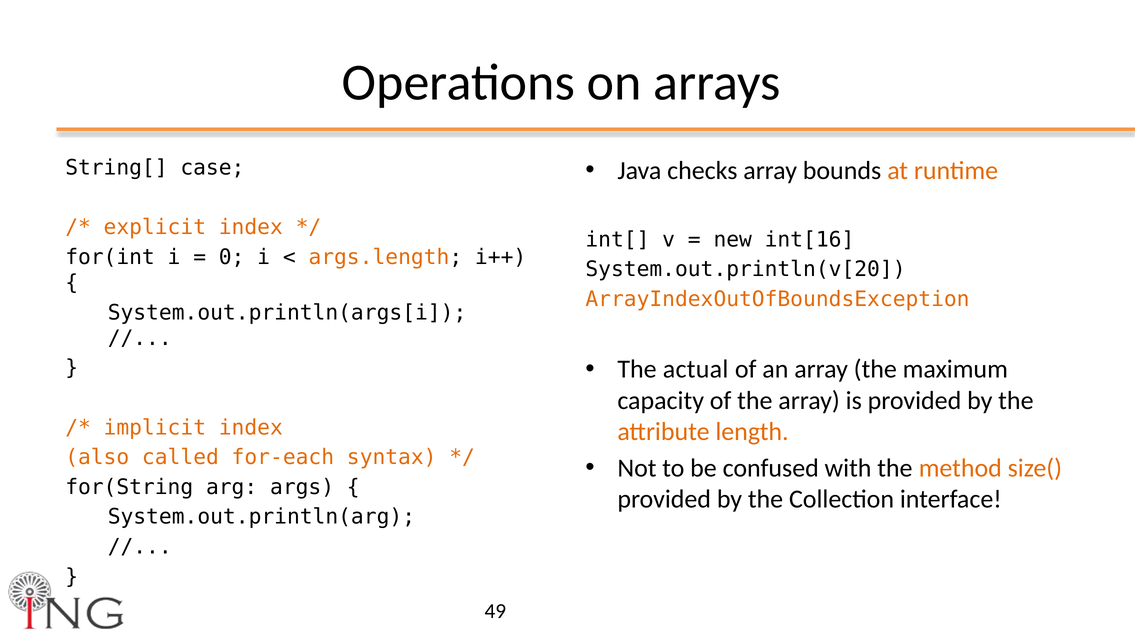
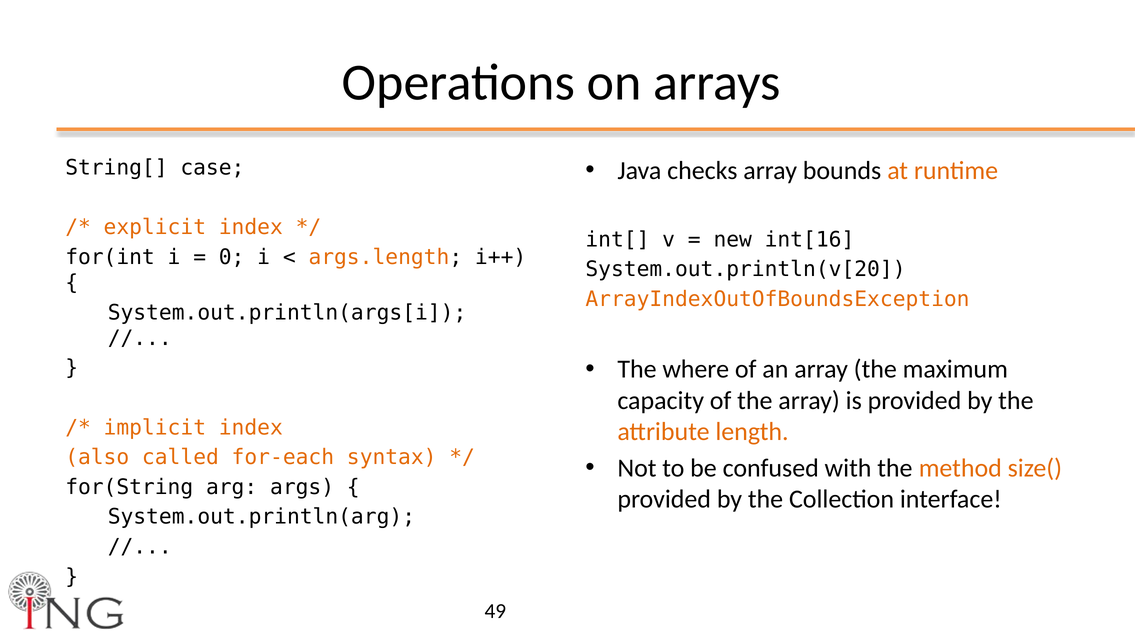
actual: actual -> where
